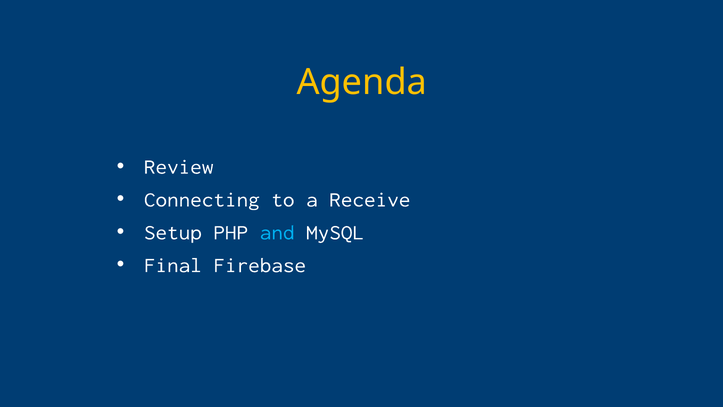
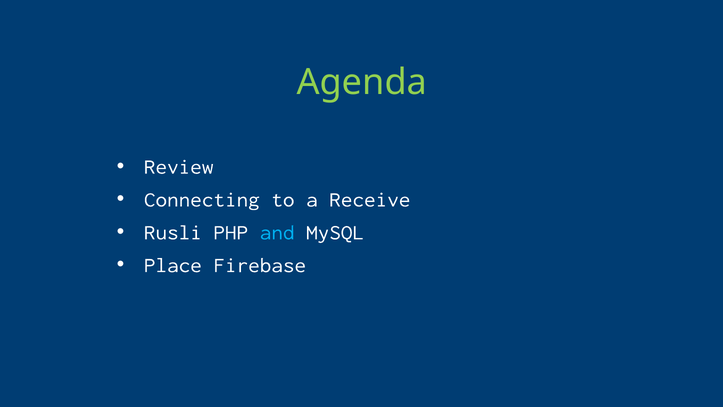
Agenda colour: yellow -> light green
Setup: Setup -> Rusli
Final: Final -> Place
